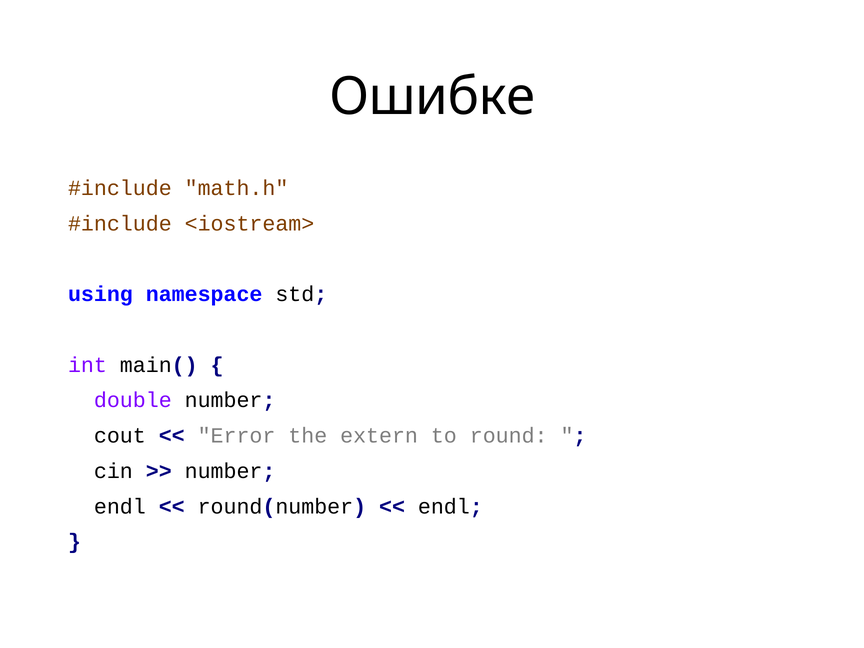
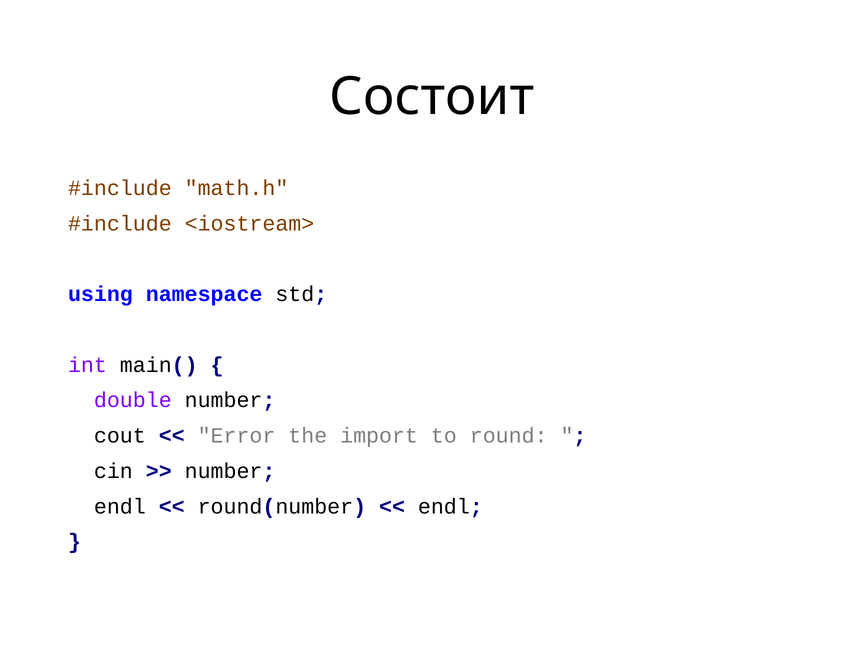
Ошибке: Ошибке -> Состоит
extern: extern -> import
